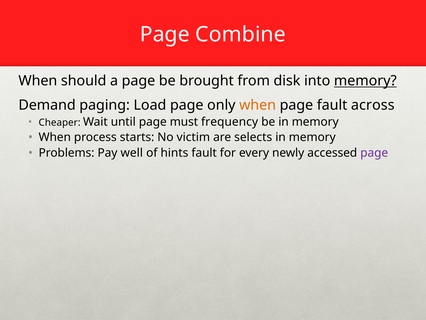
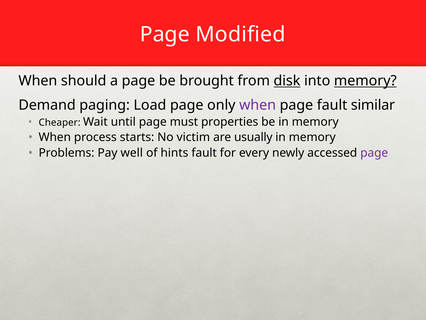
Combine: Combine -> Modified
disk underline: none -> present
when at (258, 105) colour: orange -> purple
across: across -> similar
frequency: frequency -> properties
selects: selects -> usually
